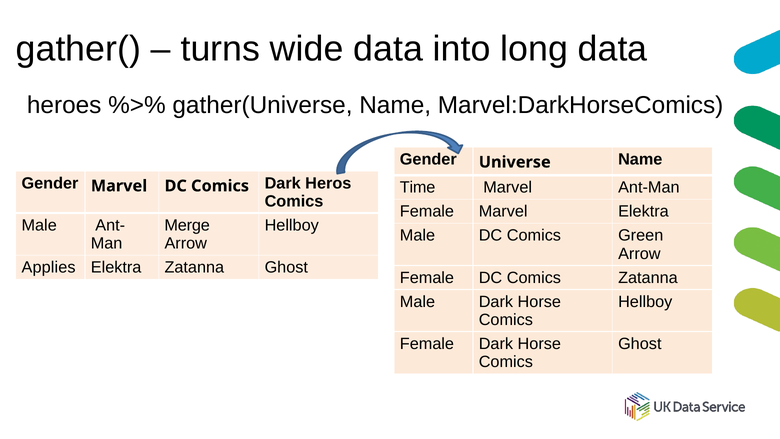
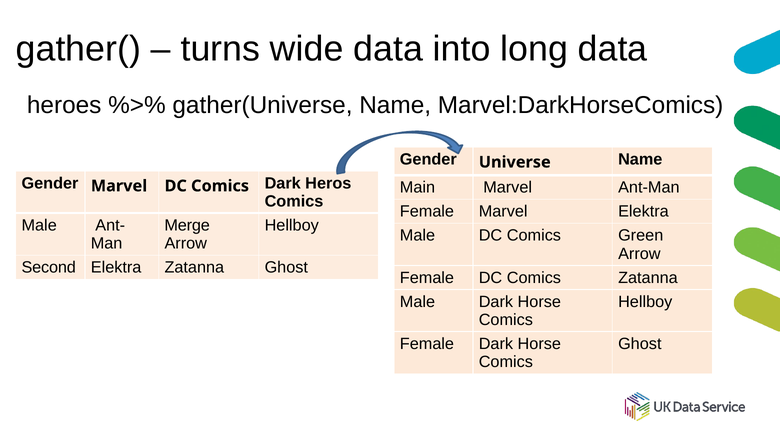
Time: Time -> Main
Applies: Applies -> Second
